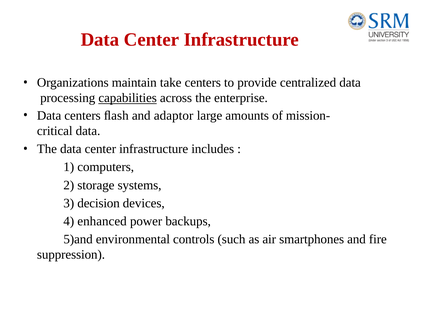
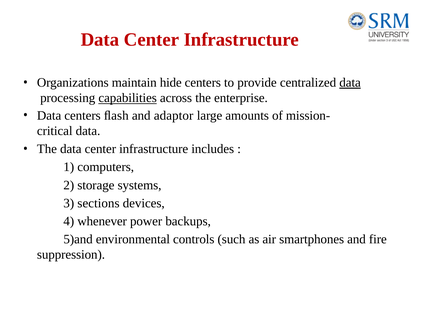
take: take -> hide
data at (350, 83) underline: none -> present
decision: decision -> sections
enhanced: enhanced -> whenever
